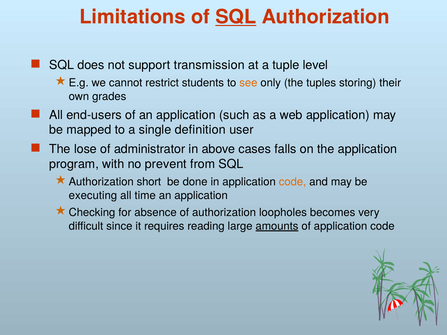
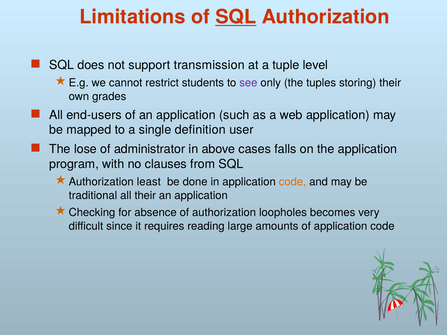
see colour: orange -> purple
prevent: prevent -> clauses
short: short -> least
executing: executing -> traditional
all time: time -> their
amounts underline: present -> none
